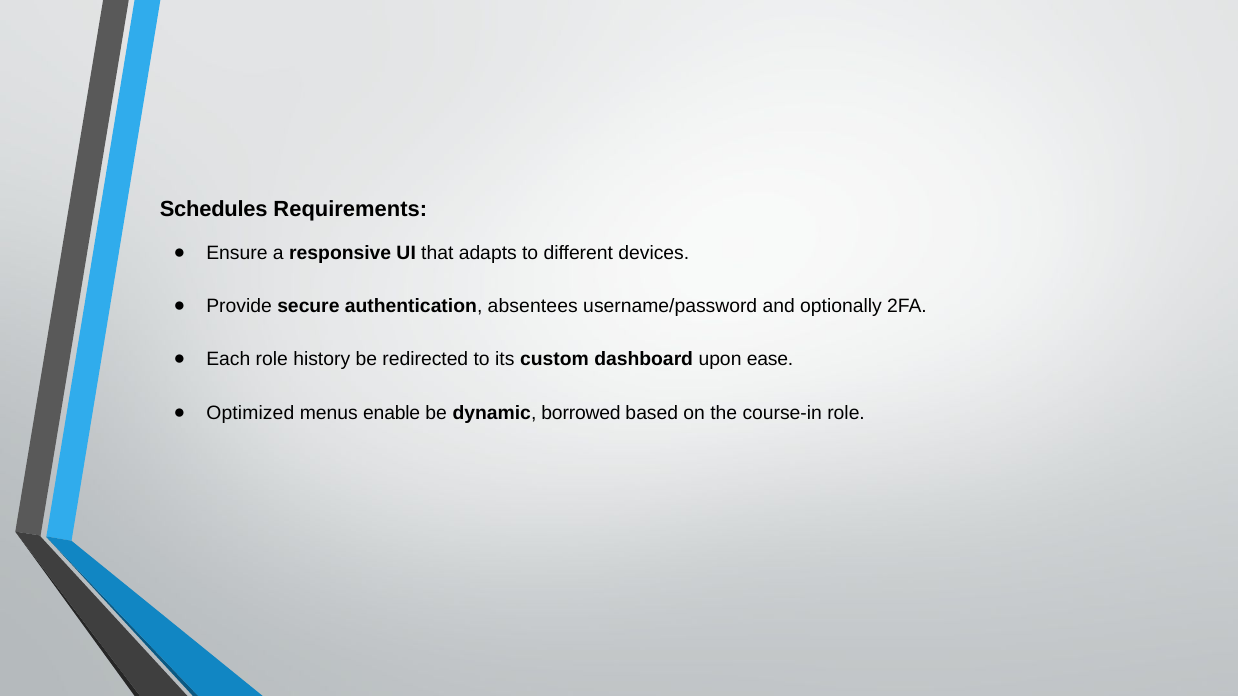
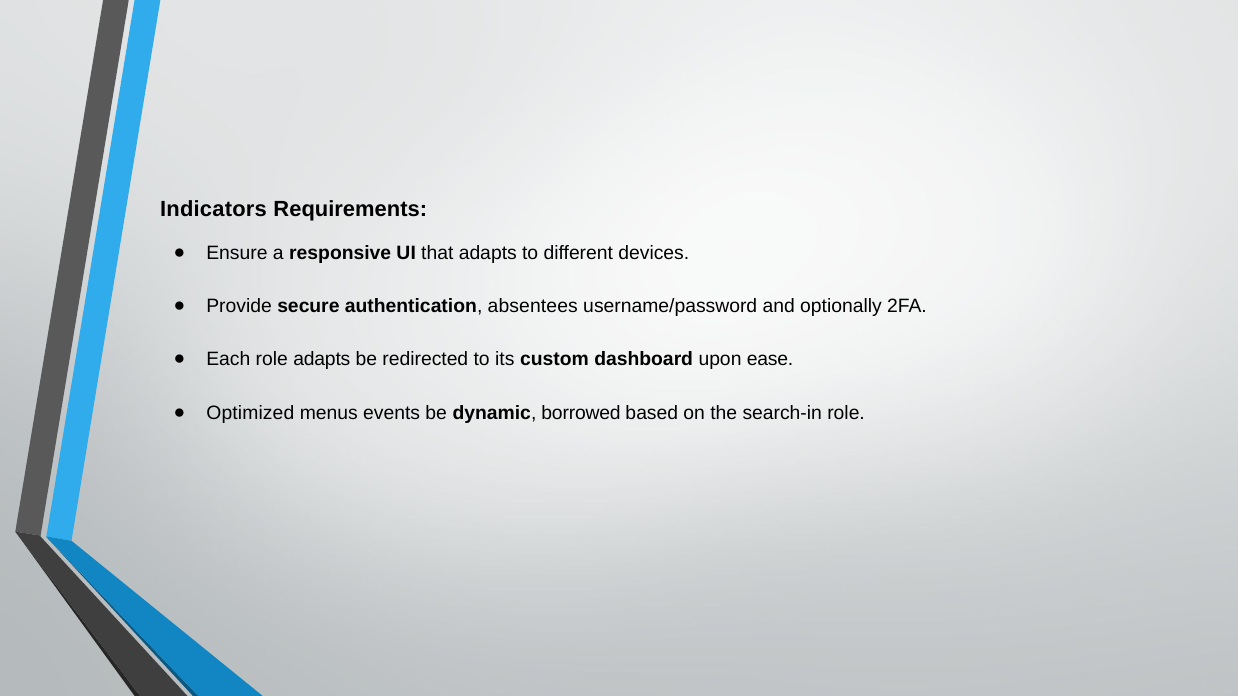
Schedules: Schedules -> Indicators
role history: history -> adapts
enable: enable -> events
course-in: course-in -> search-in
